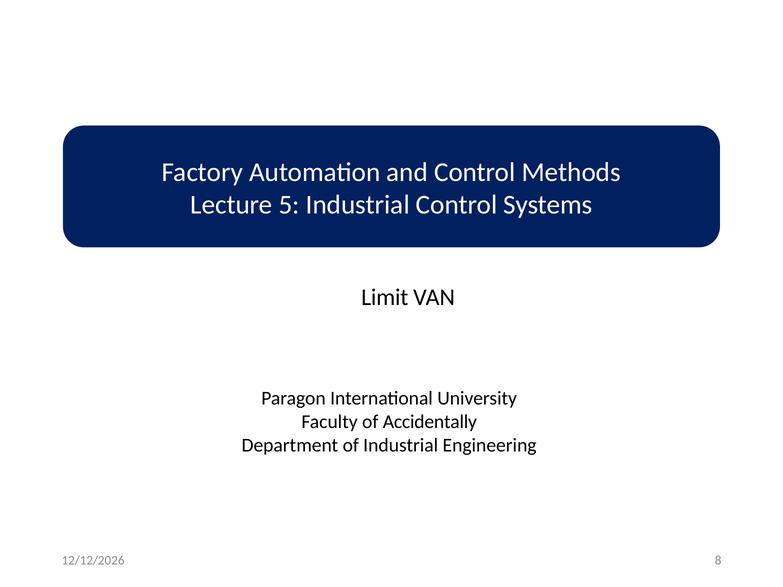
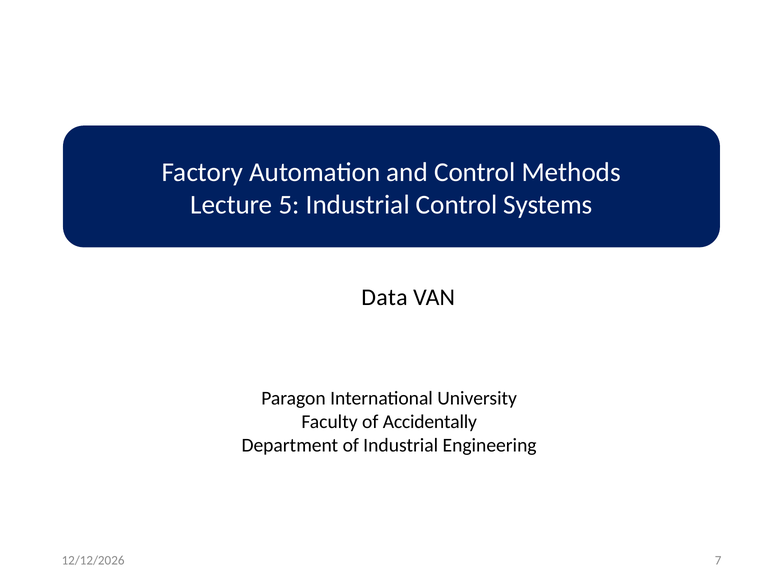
Limit: Limit -> Data
8: 8 -> 7
